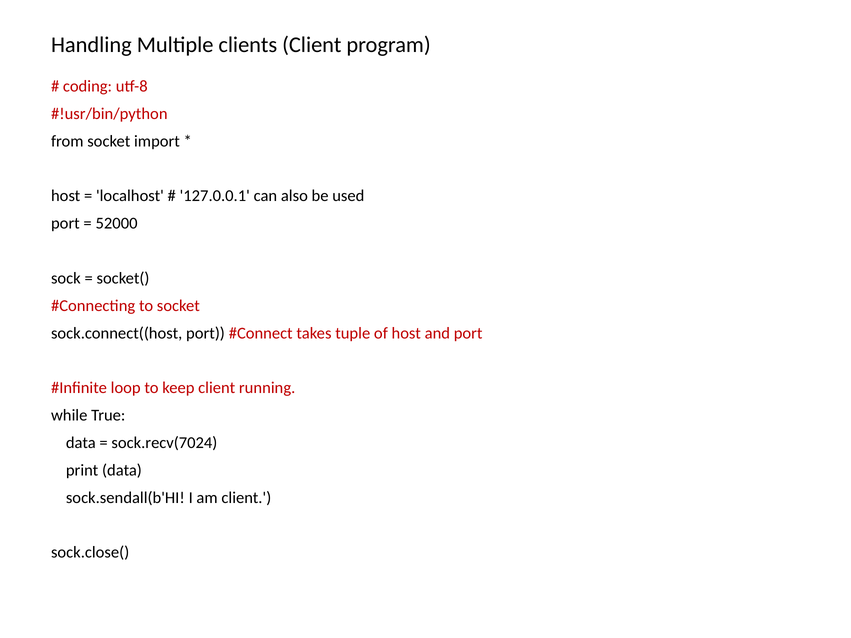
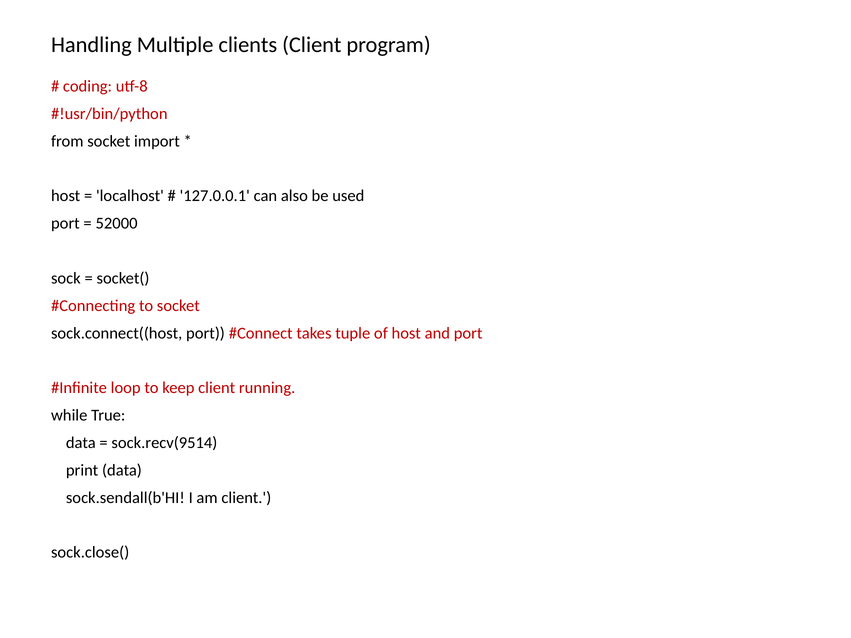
sock.recv(7024: sock.recv(7024 -> sock.recv(9514
